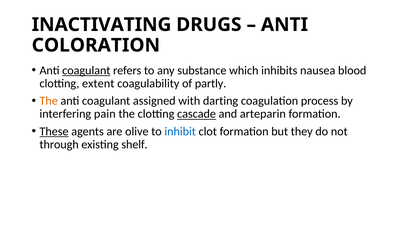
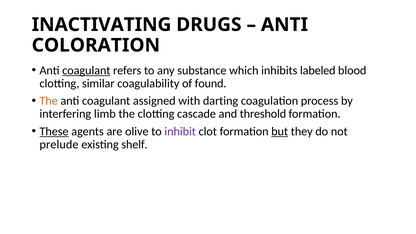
nausea: nausea -> labeled
extent: extent -> similar
partly: partly -> found
pain: pain -> limb
cascade underline: present -> none
arteparin: arteparin -> threshold
inhibit colour: blue -> purple
but underline: none -> present
through: through -> prelude
